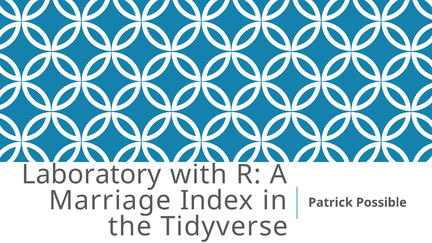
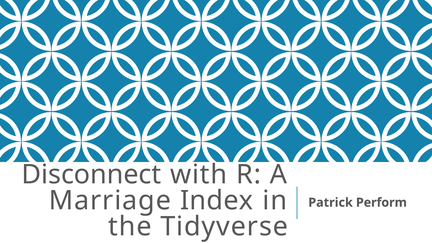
Laboratory: Laboratory -> Disconnect
Possible: Possible -> Perform
